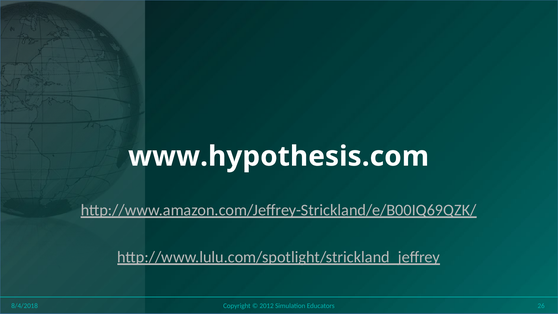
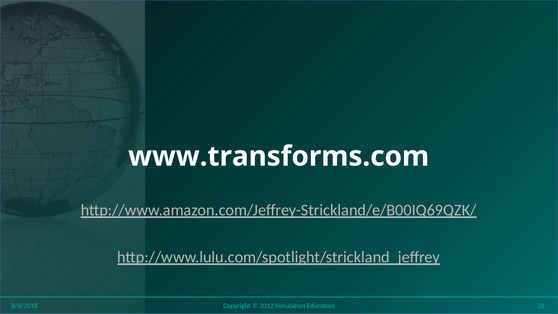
www.hypothesis.com: www.hypothesis.com -> www.transforms.com
